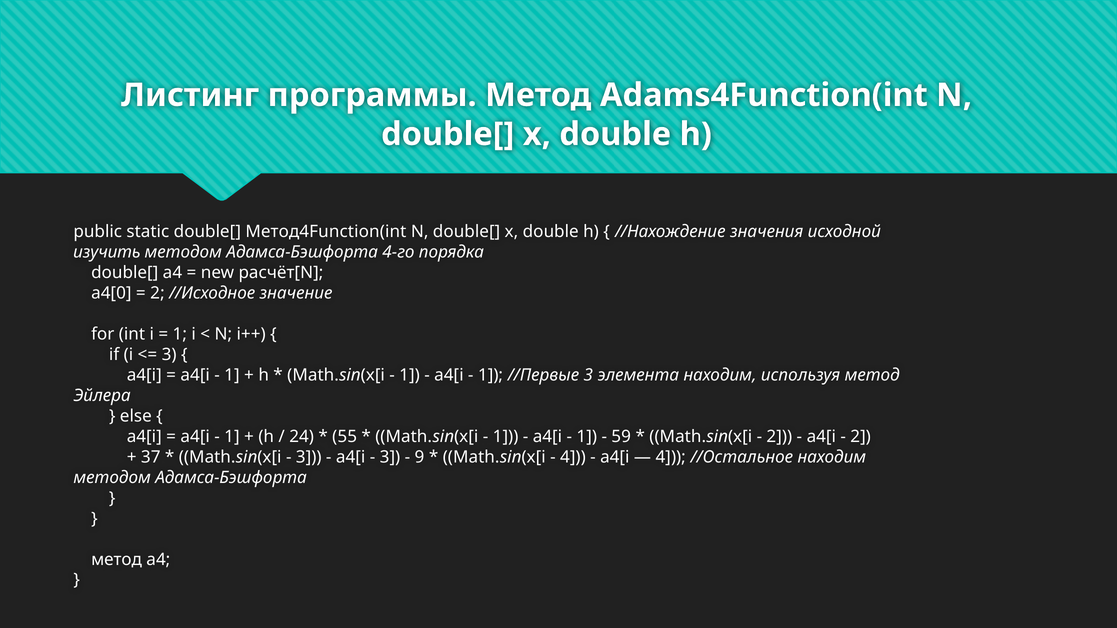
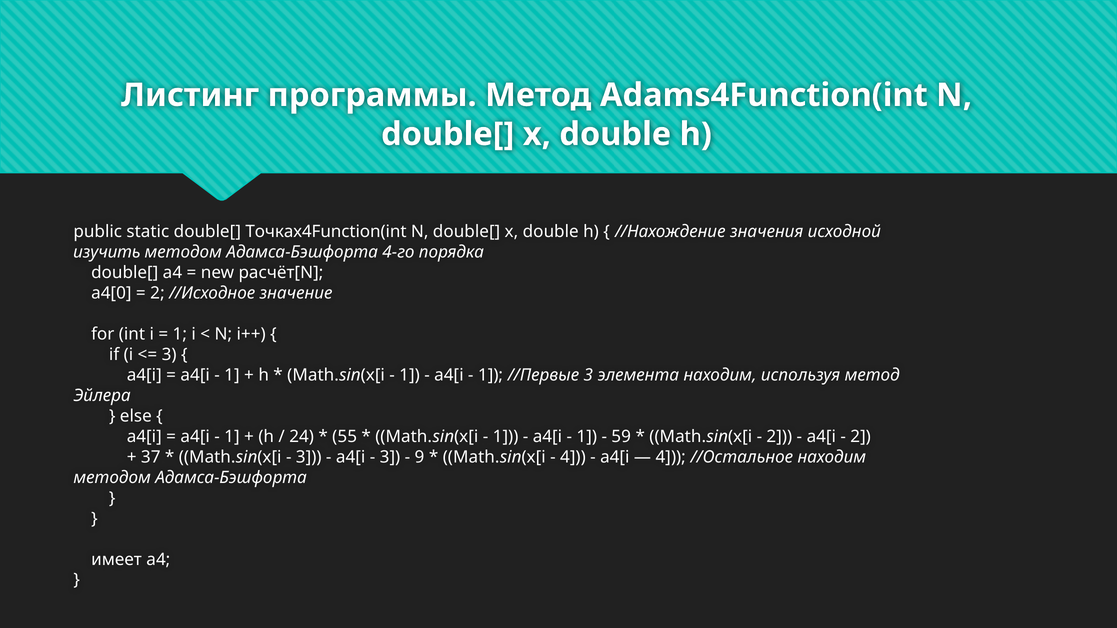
Метод4Function(int: Метод4Function(int -> Точках4Function(int
метод at (117, 560): метод -> имеет
